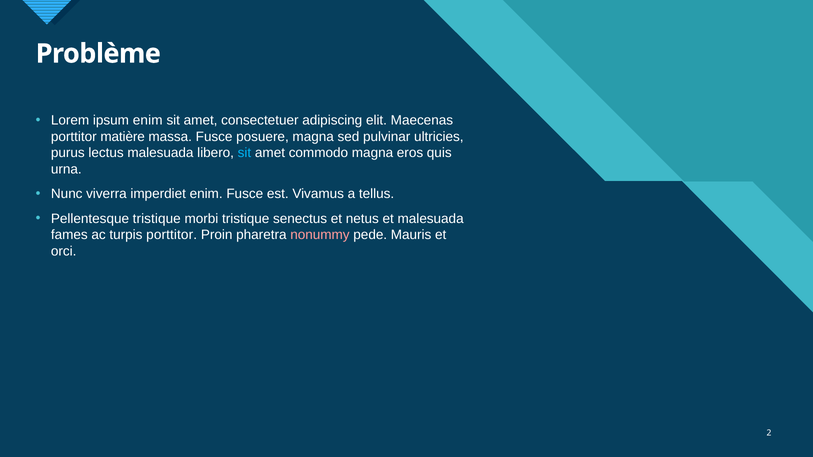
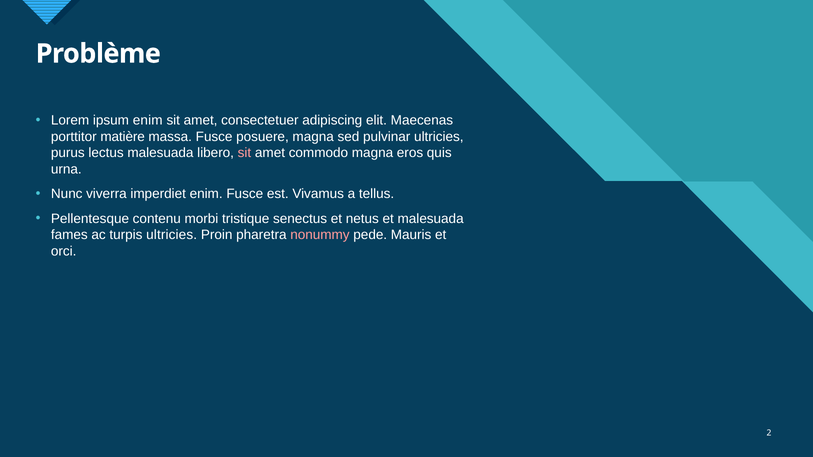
sit at (244, 153) colour: light blue -> pink
Pellentesque tristique: tristique -> contenu
turpis porttitor: porttitor -> ultricies
